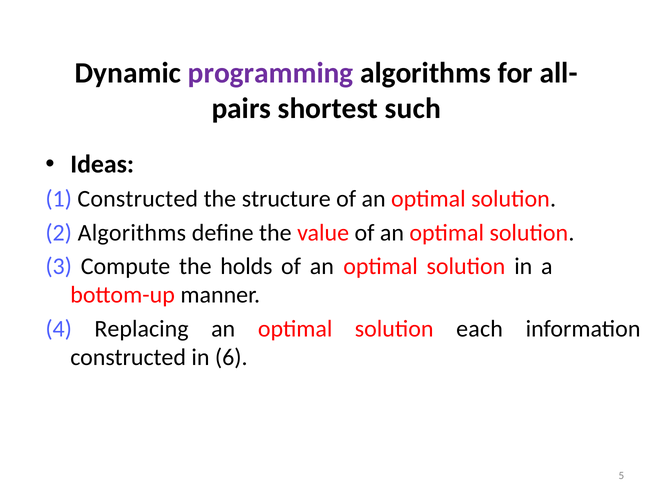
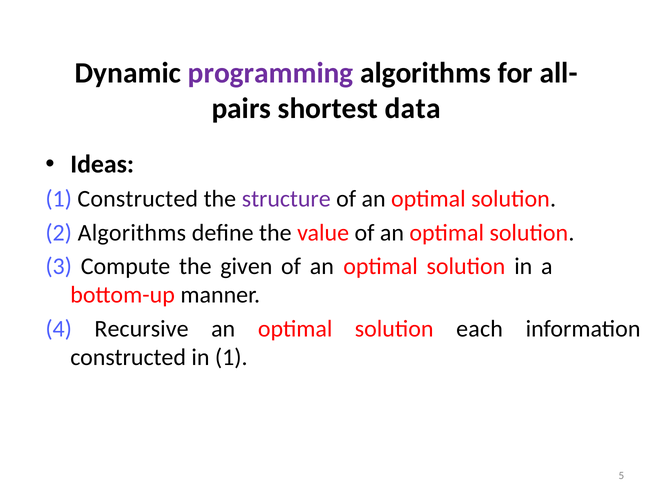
such: such -> data
structure colour: black -> purple
holds: holds -> given
Replacing: Replacing -> Recursive
in 6: 6 -> 1
